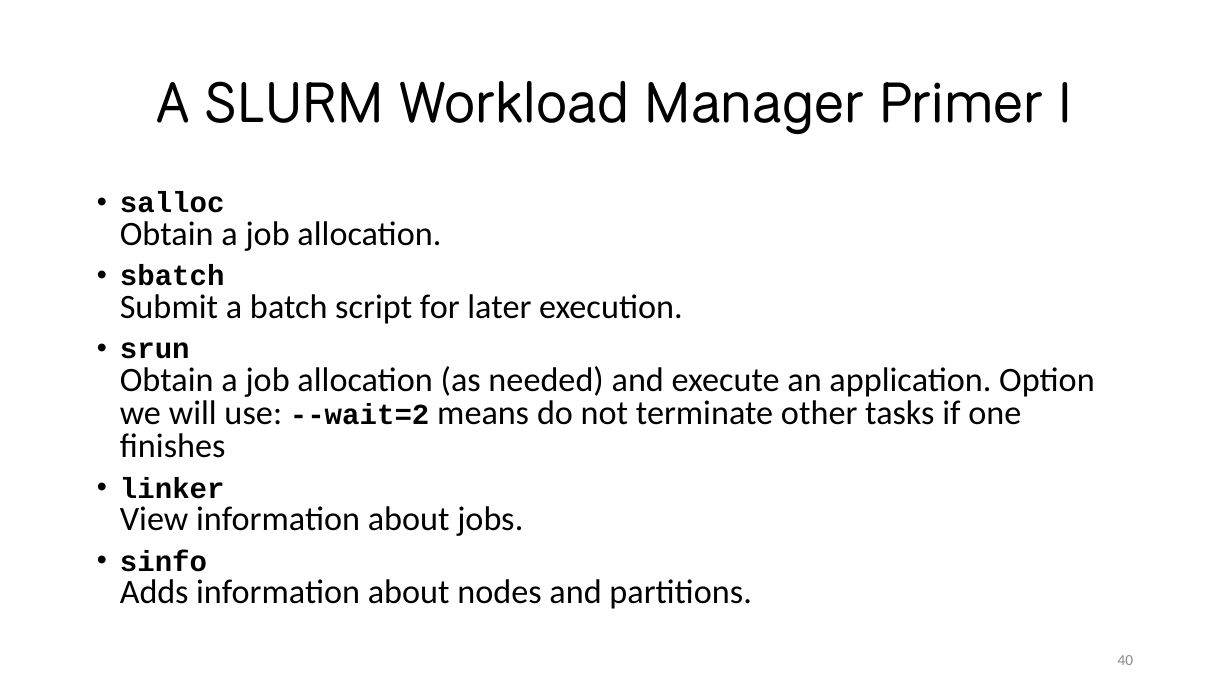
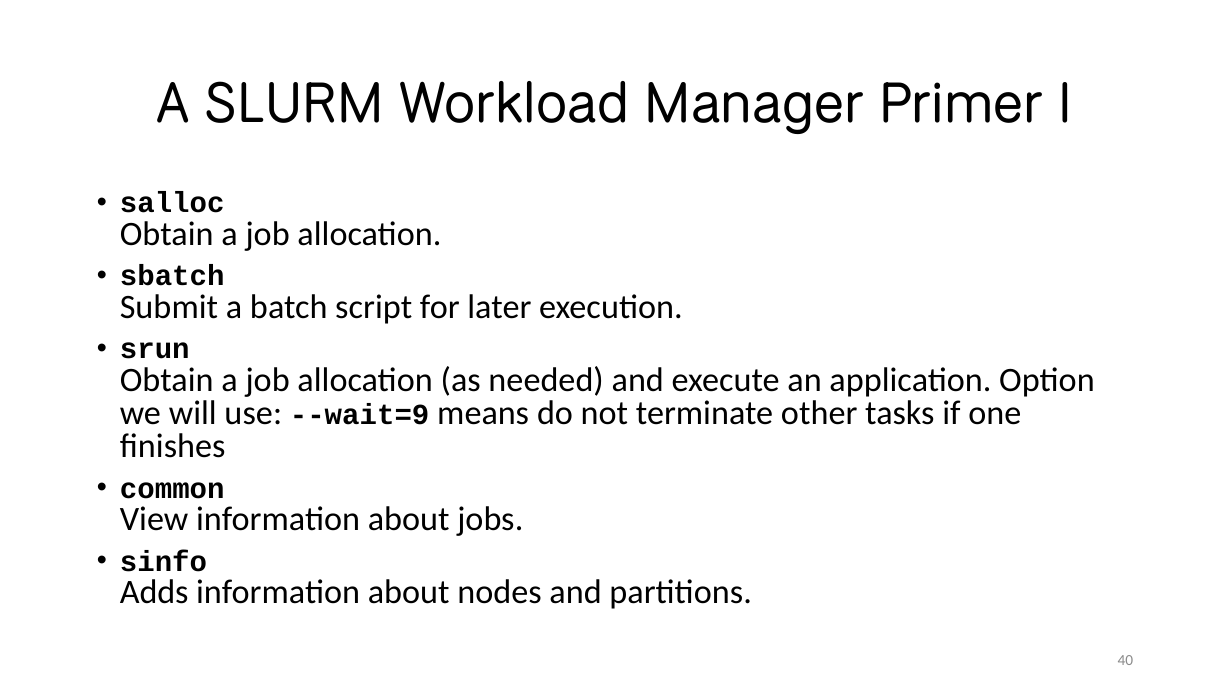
--wait=2: --wait=2 -> --wait=9
linker: linker -> common
